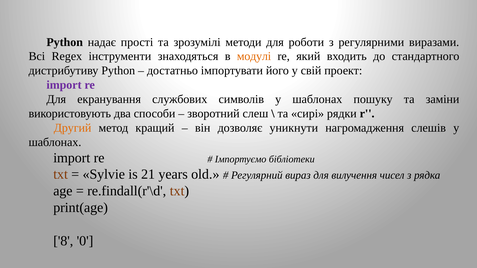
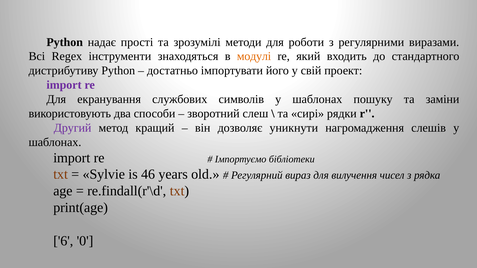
Другий colour: orange -> purple
21: 21 -> 46
8: 8 -> 6
